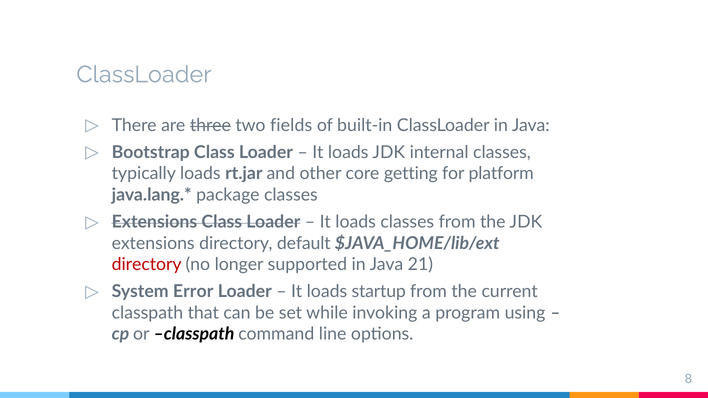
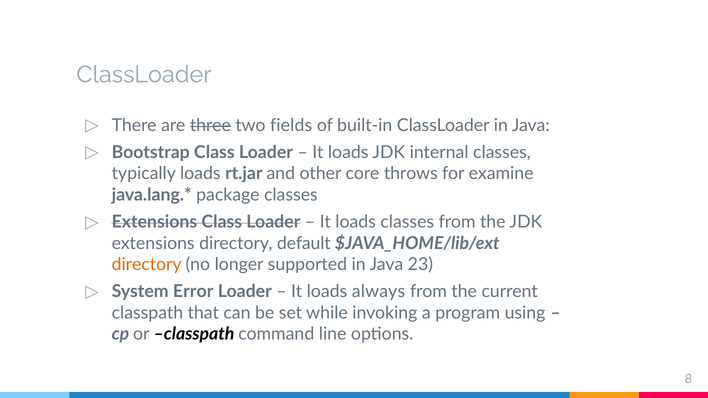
getting: getting -> throws
platform: platform -> examine
directory at (147, 265) colour: red -> orange
21: 21 -> 23
startup: startup -> always
